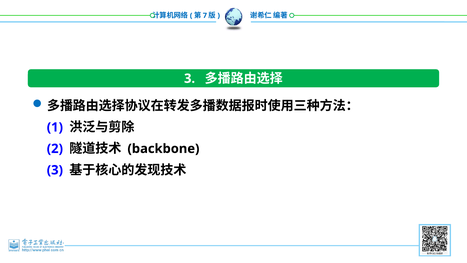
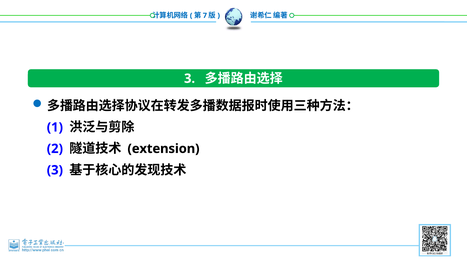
backbone: backbone -> extension
